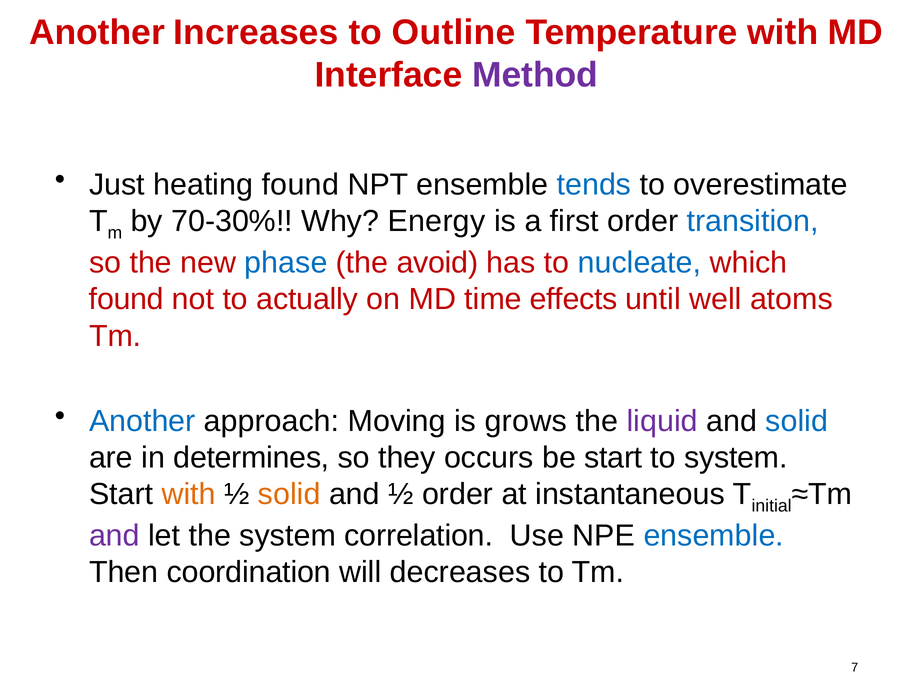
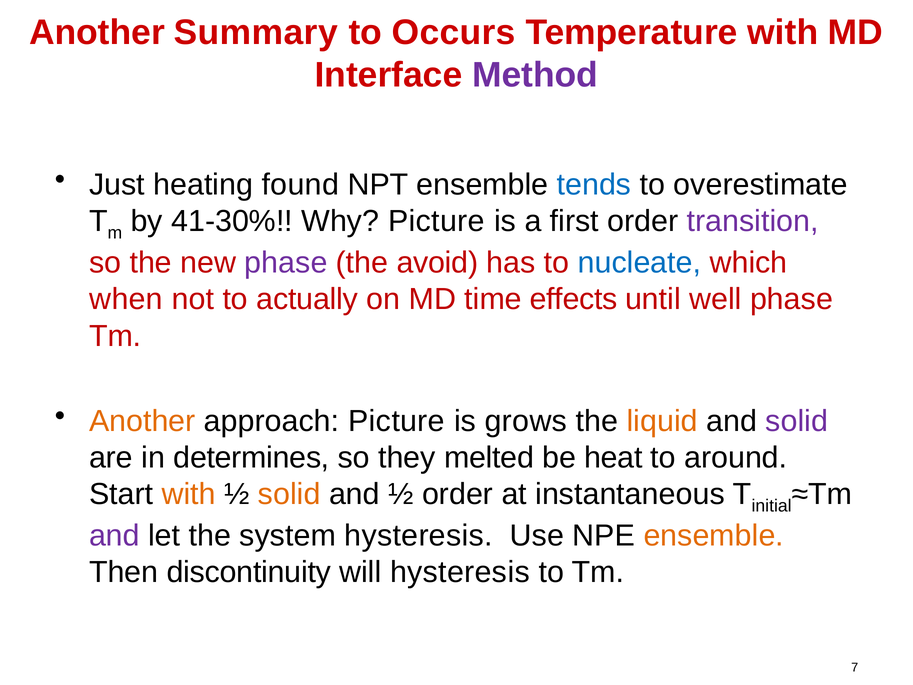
Increases: Increases -> Summary
Outline: Outline -> Occurs
70-30%: 70-30% -> 41-30%
Why Energy: Energy -> Picture
transition colour: blue -> purple
phase at (286, 263) colour: blue -> purple
found at (126, 299): found -> when
well atoms: atoms -> phase
Another at (142, 421) colour: blue -> orange
approach Moving: Moving -> Picture
liquid colour: purple -> orange
solid at (797, 421) colour: blue -> purple
occurs: occurs -> melted
be start: start -> heat
to system: system -> around
system correlation: correlation -> hysteresis
ensemble at (714, 536) colour: blue -> orange
coordination: coordination -> discontinuity
will decreases: decreases -> hysteresis
